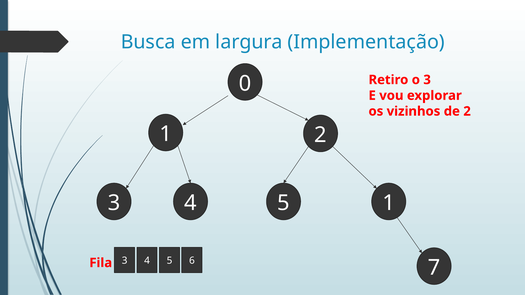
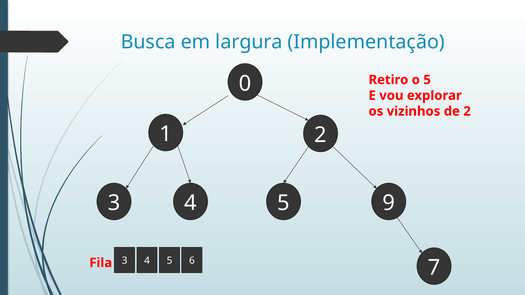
o 3: 3 -> 5
5 1: 1 -> 9
